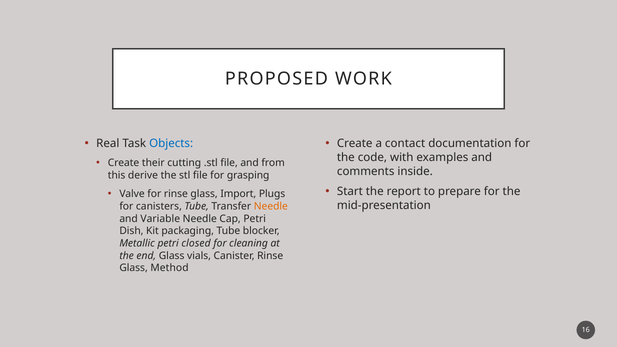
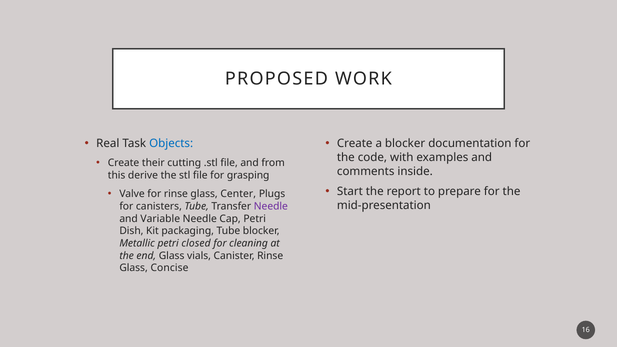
a contact: contact -> blocker
Import: Import -> Center
Needle at (271, 206) colour: orange -> purple
Method: Method -> Concise
